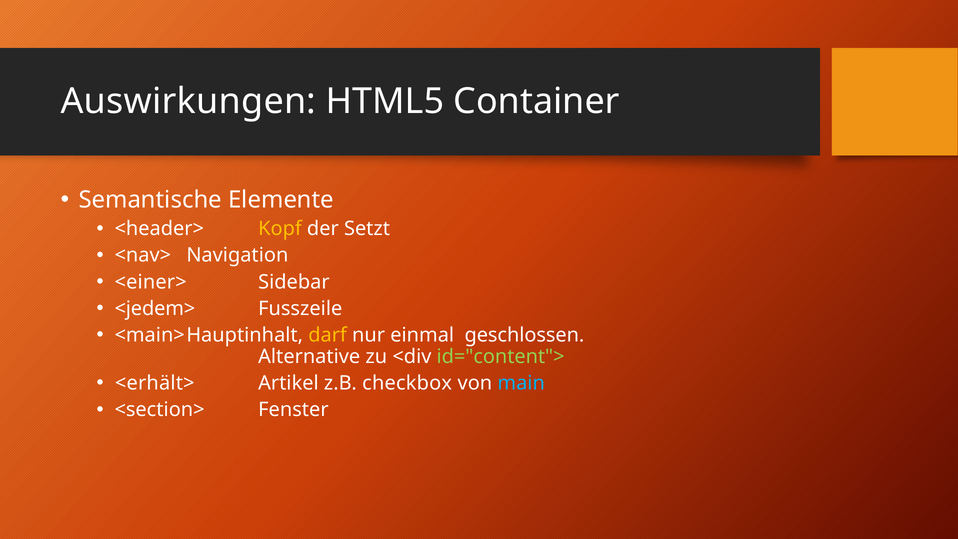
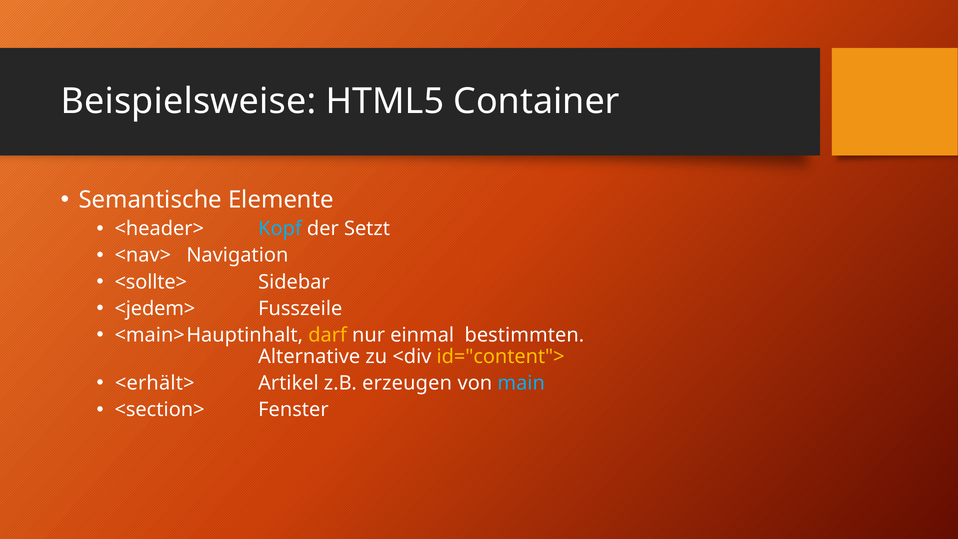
Auswirkungen: Auswirkungen -> Beispielsweise
Kopf colour: yellow -> light blue
<einer>: <einer> -> <sollte>
geschlossen: geschlossen -> bestimmten
id="content"> colour: light green -> yellow
checkbox: checkbox -> erzeugen
